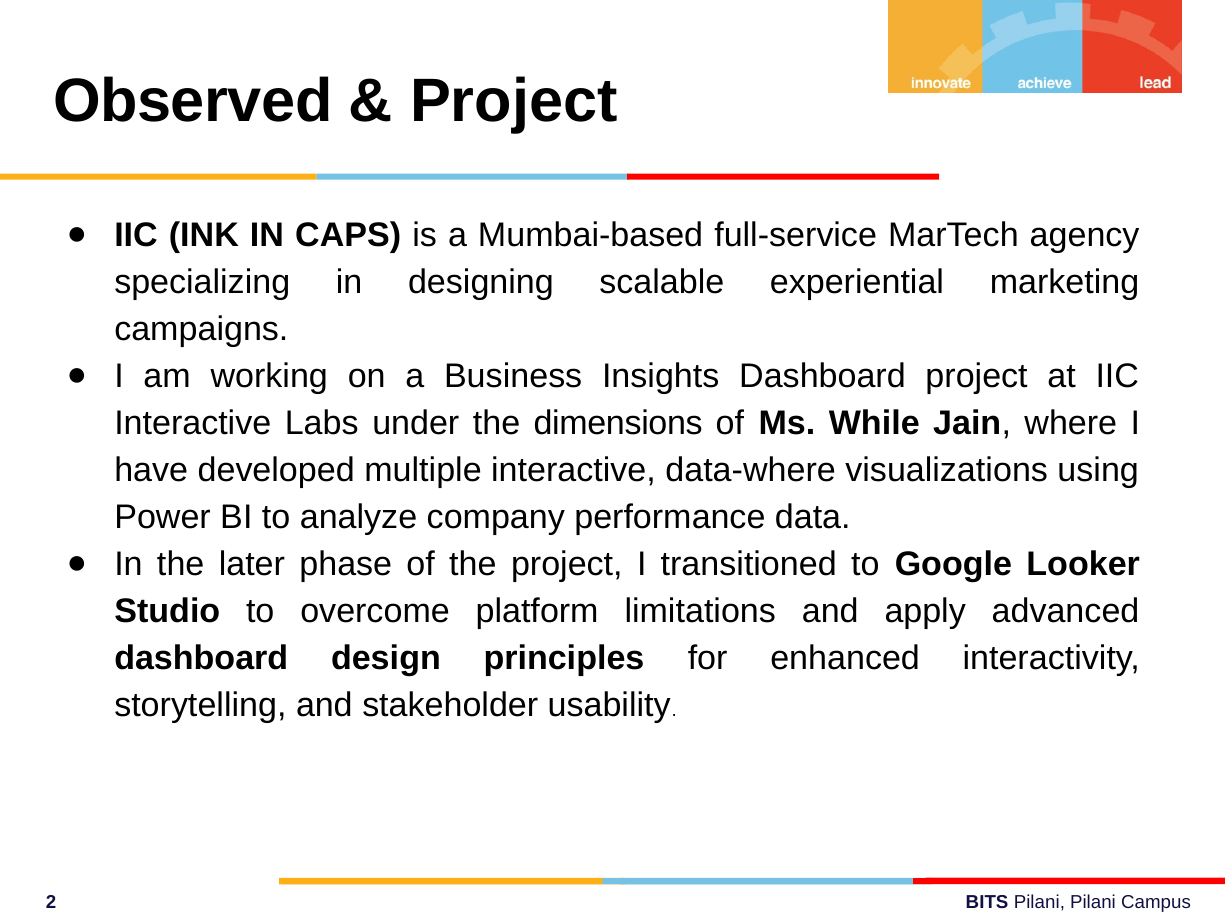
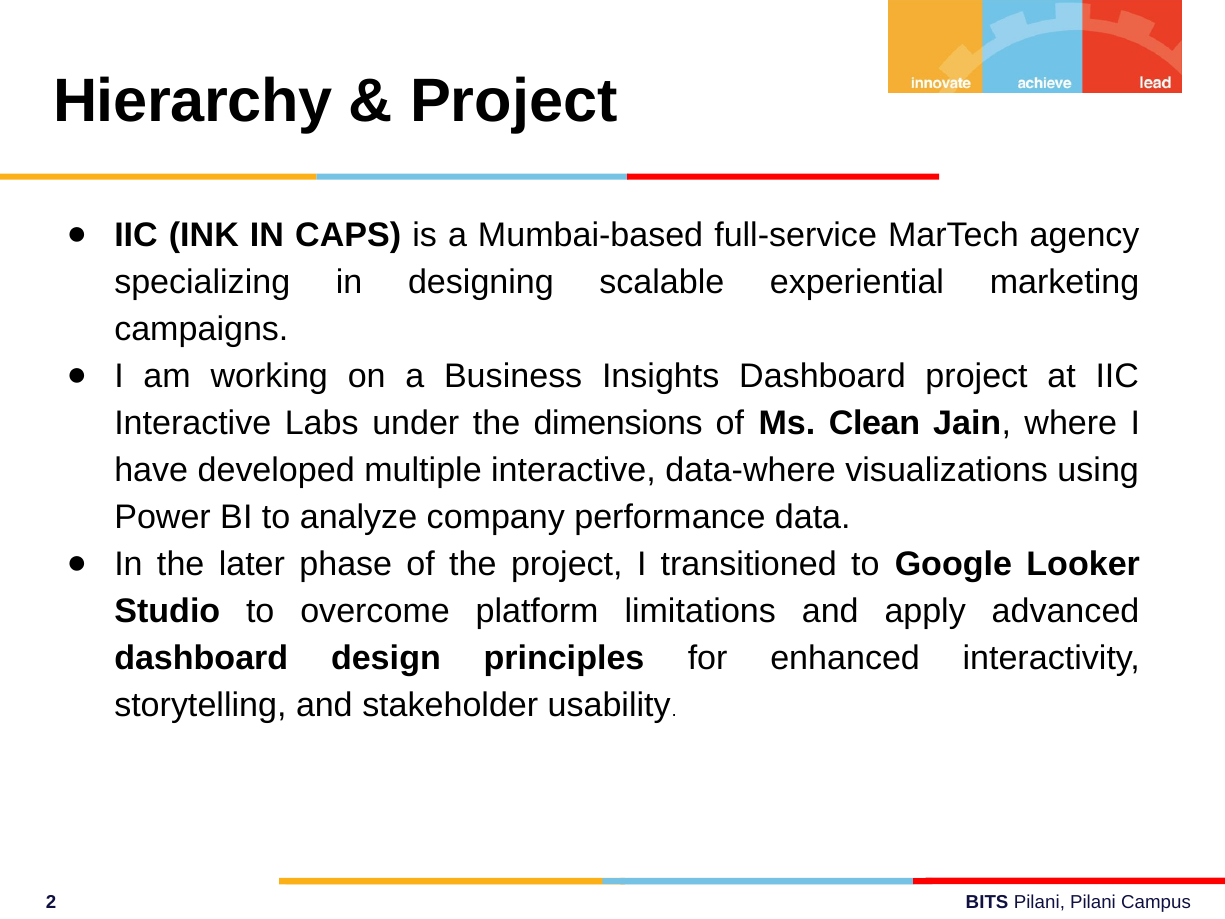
Observed: Observed -> Hierarchy
While: While -> Clean
